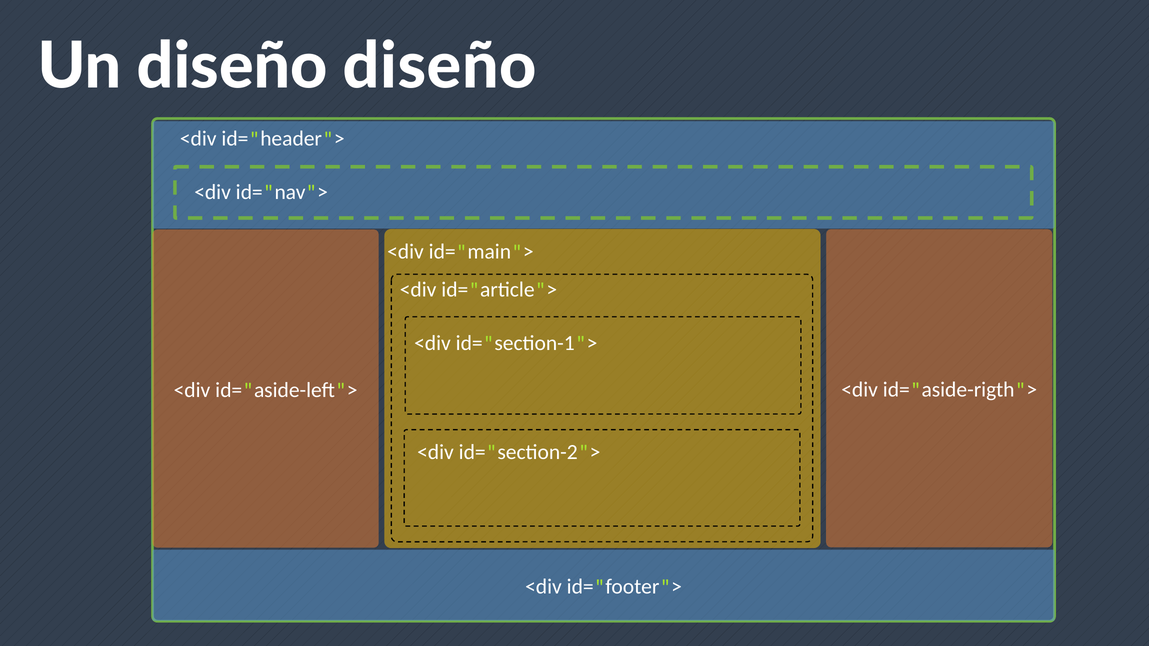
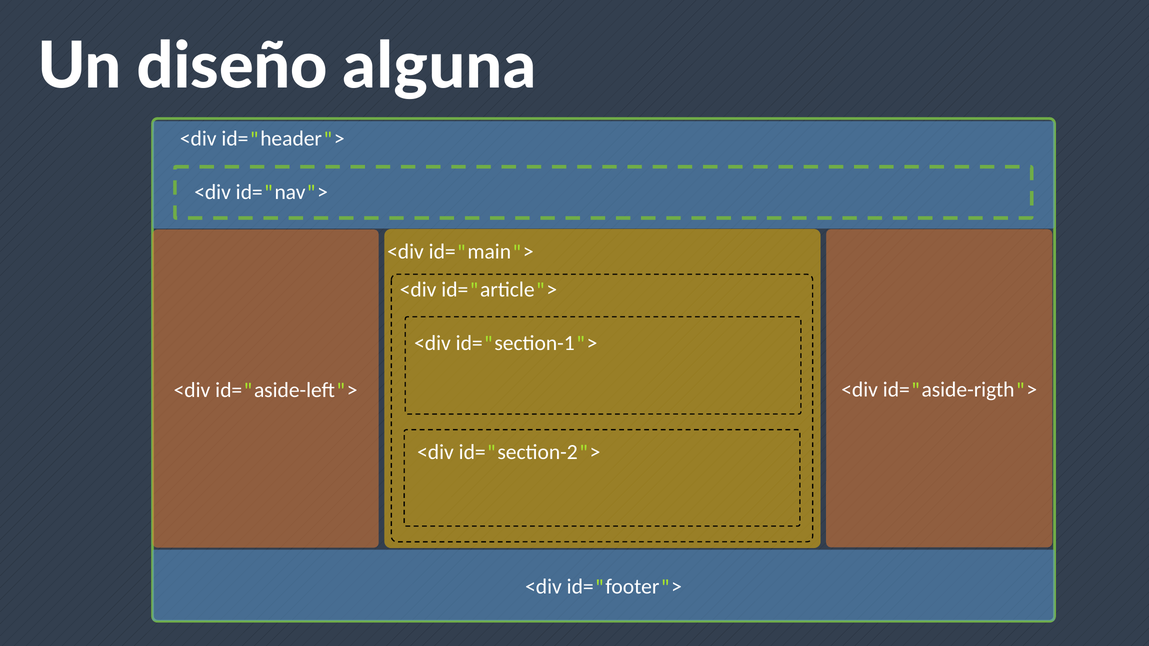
diseño diseño: diseño -> alguna
